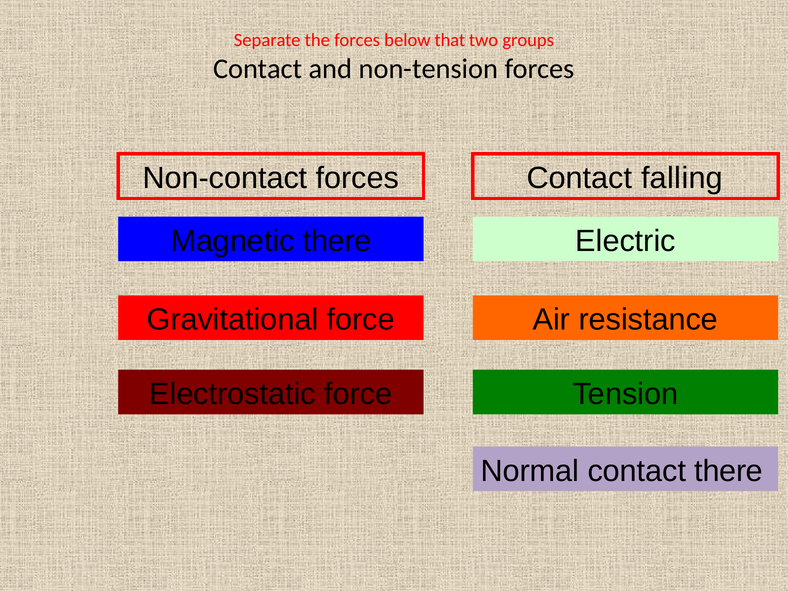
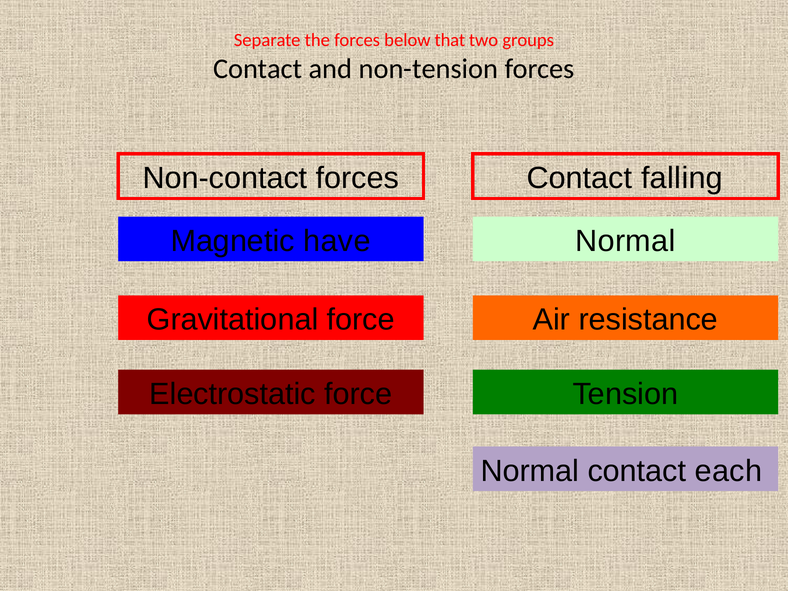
Magnetic there: there -> have
Electric at (626, 241): Electric -> Normal
contact there: there -> each
